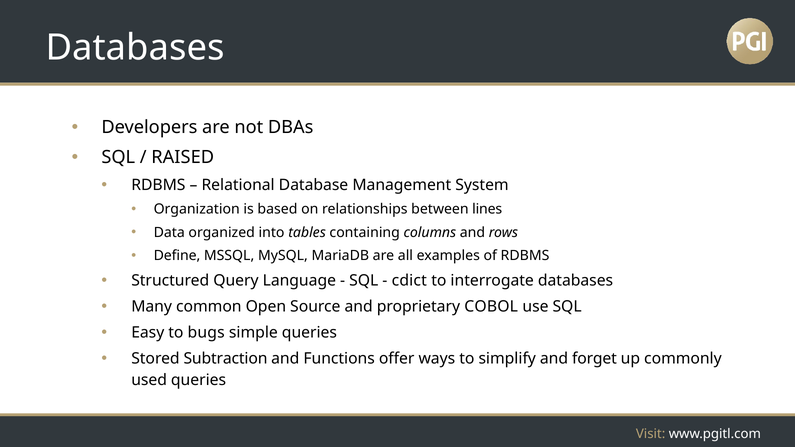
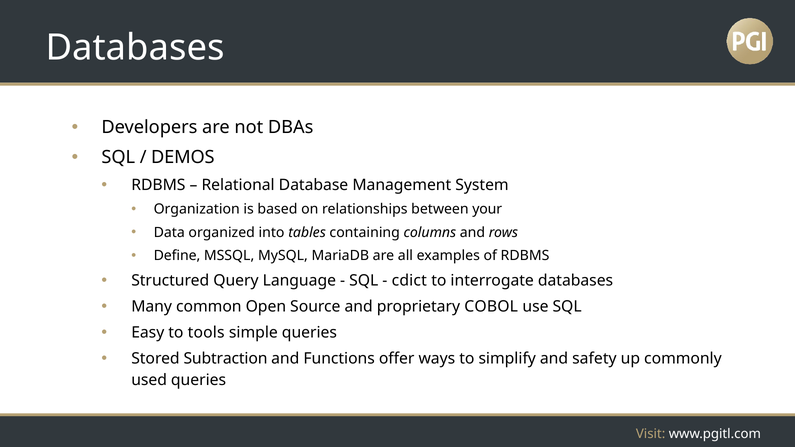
RAISED: RAISED -> DEMOS
lines: lines -> your
bugs: bugs -> tools
forget: forget -> safety
